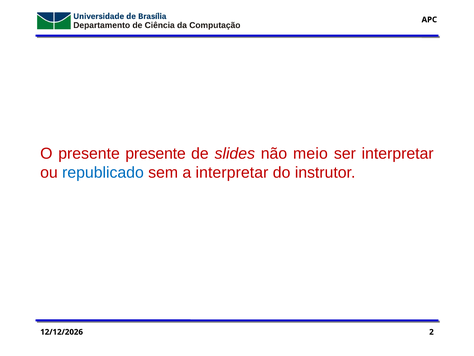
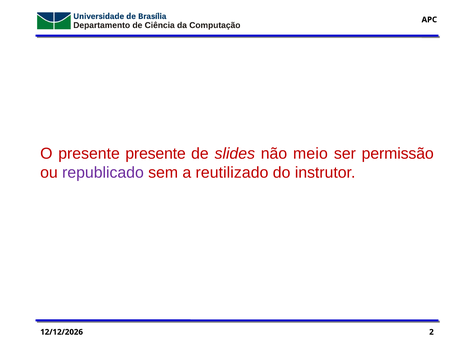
ser interpretar: interpretar -> permissão
republicado colour: blue -> purple
a interpretar: interpretar -> reutilizado
